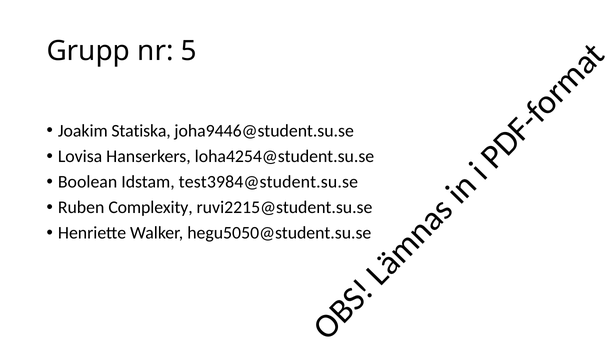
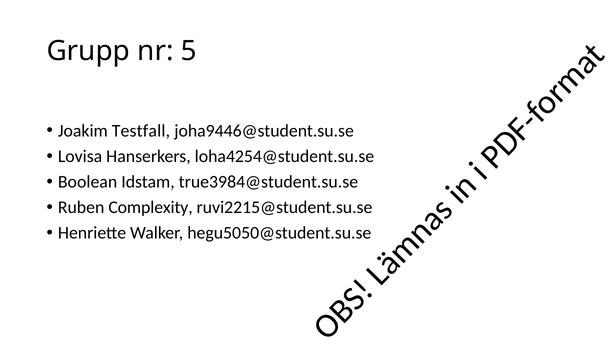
Statiska: Statiska -> Testfall
test3984@student.su.se: test3984@student.su.se -> true3984@student.su.se
